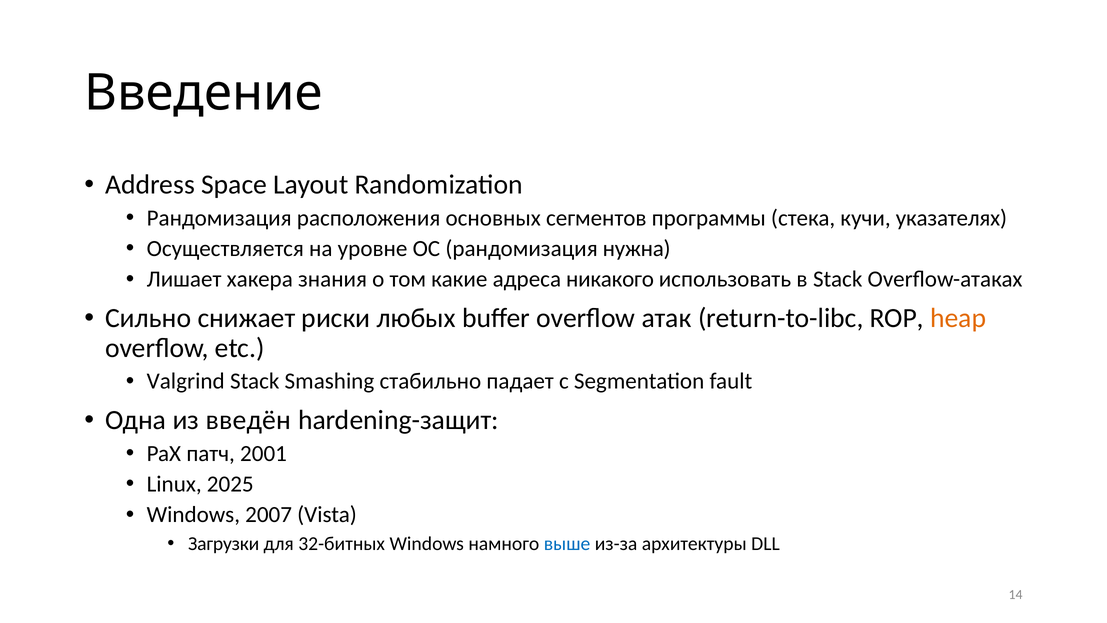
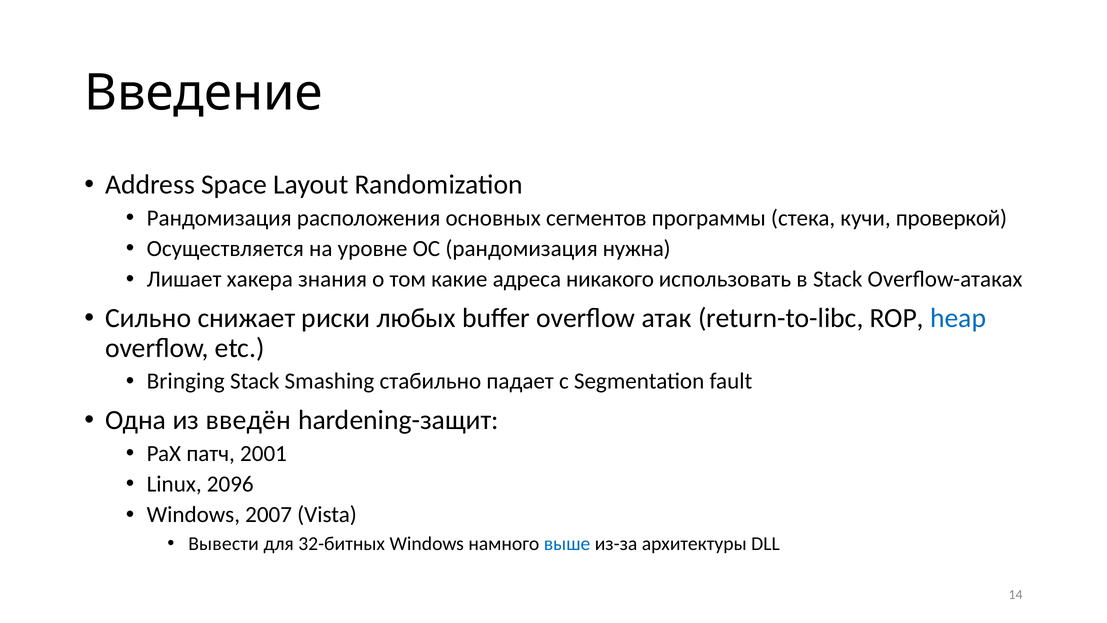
указателях: указателях -> проверкой
heap colour: orange -> blue
Valgrind: Valgrind -> Bringing
2025: 2025 -> 2096
Загрузки: Загрузки -> Вывести
